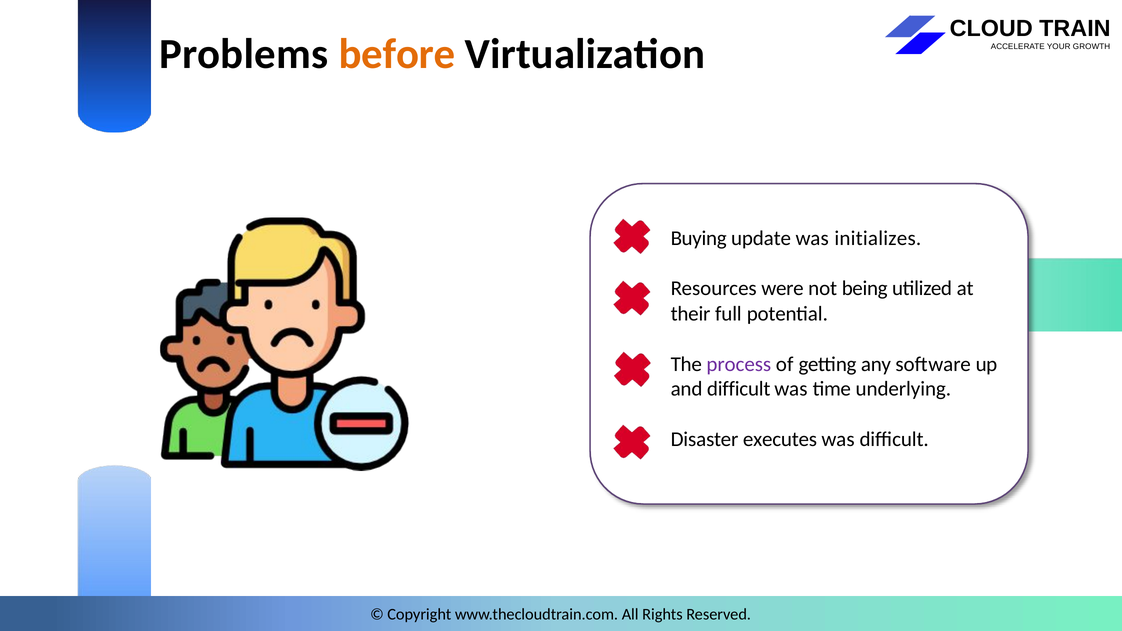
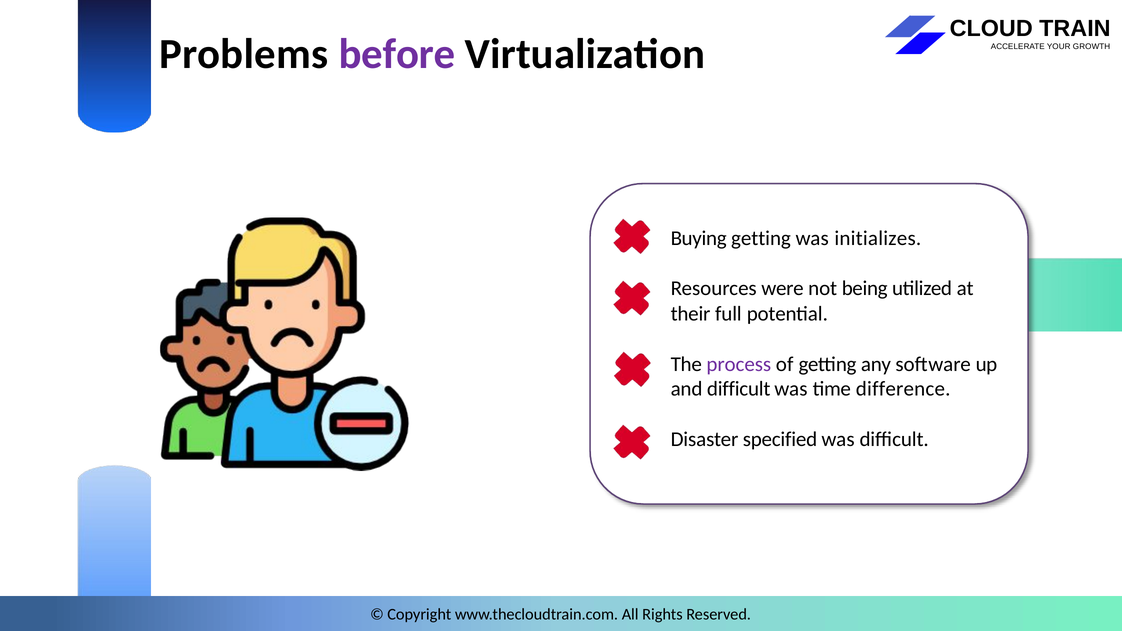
before colour: orange -> purple
Buying update: update -> getting
underlying: underlying -> difference
executes: executes -> specified
